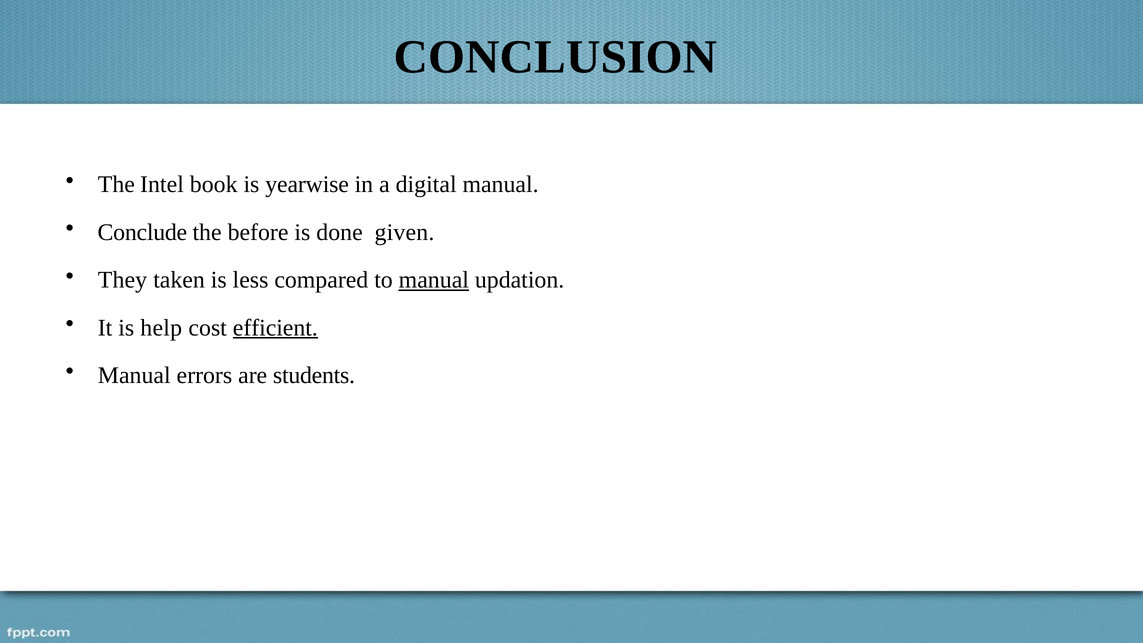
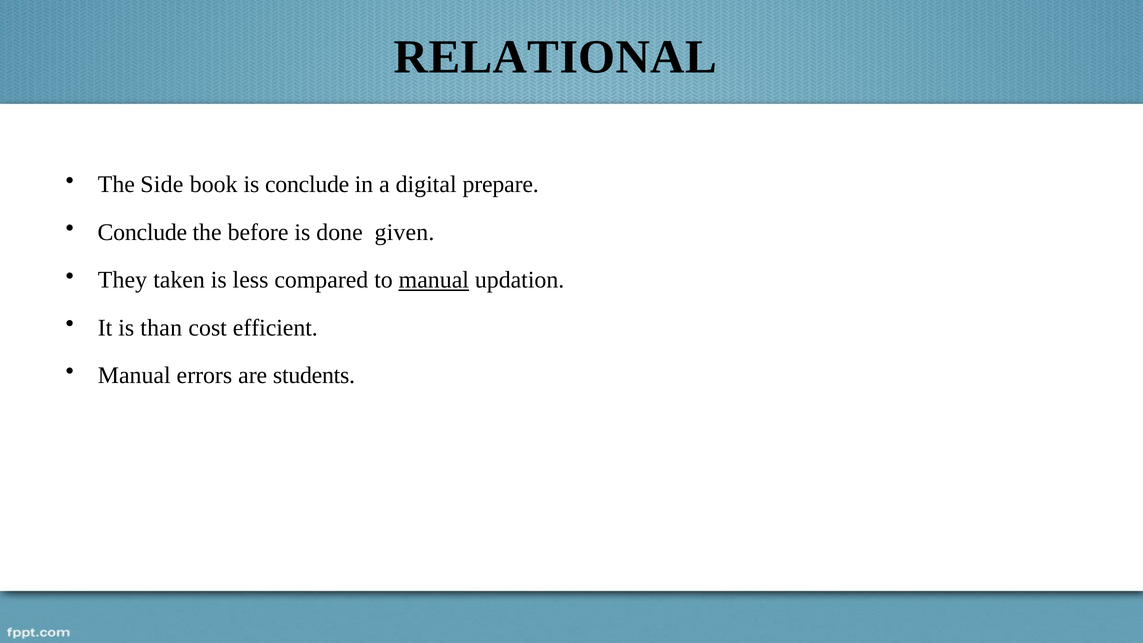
CONCLUSION: CONCLUSION -> RELATIONAL
Intel: Intel -> Side
is yearwise: yearwise -> conclude
digital manual: manual -> prepare
help: help -> than
efficient underline: present -> none
